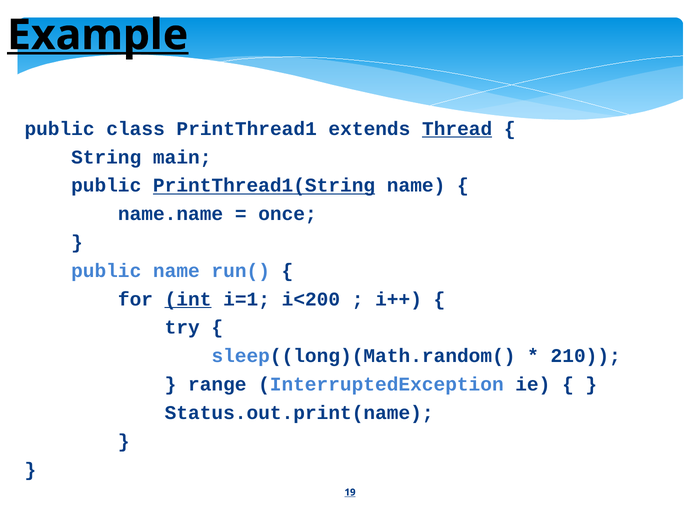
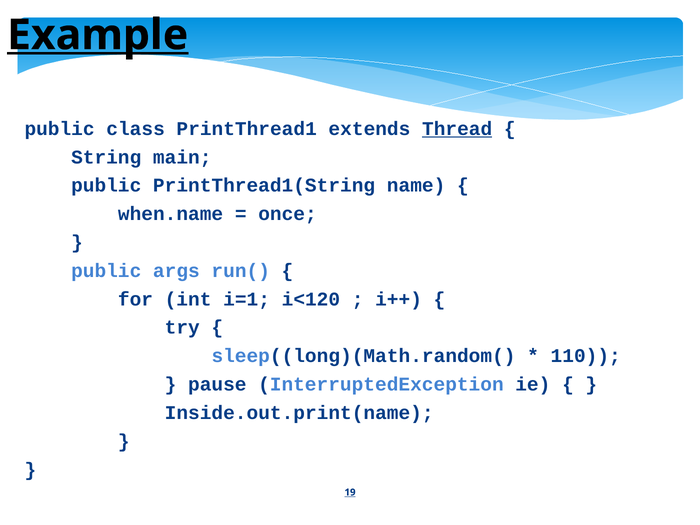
PrintThread1(String underline: present -> none
name.name: name.name -> when.name
public name: name -> args
int underline: present -> none
i<200: i<200 -> i<120
210: 210 -> 110
range: range -> pause
Status.out.print(name: Status.out.print(name -> Inside.out.print(name
